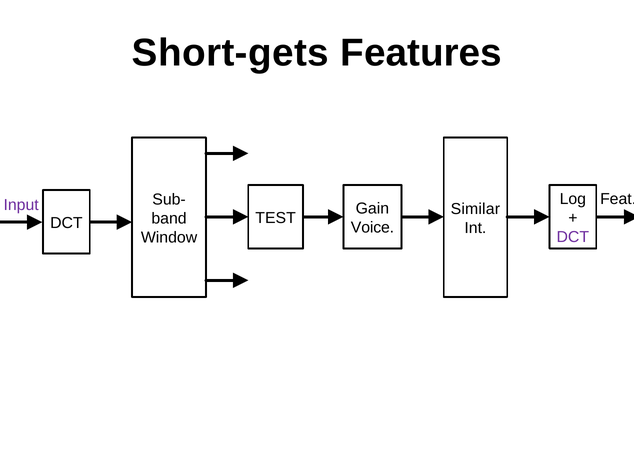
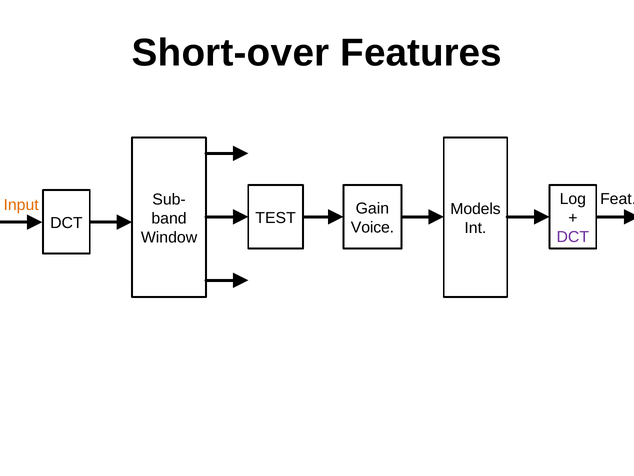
Short-gets: Short-gets -> Short-over
Input colour: purple -> orange
Similar: Similar -> Models
